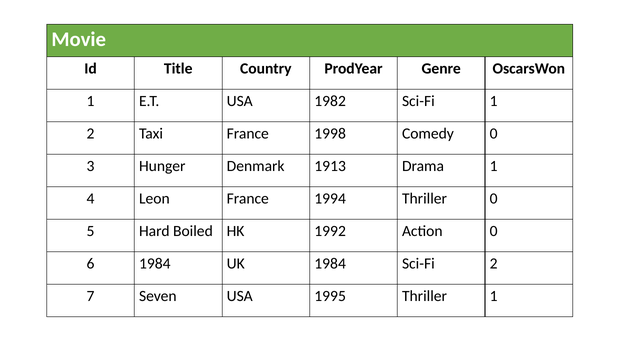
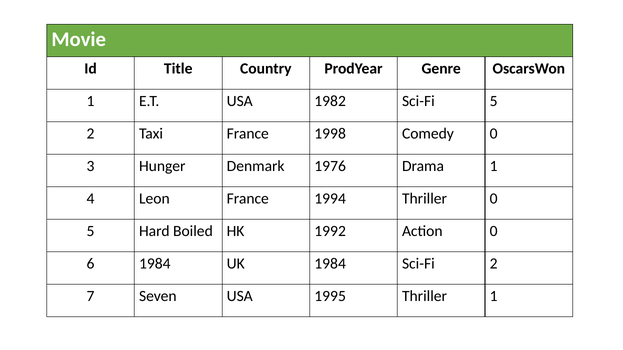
Sci-Fi 1: 1 -> 5
1913: 1913 -> 1976
